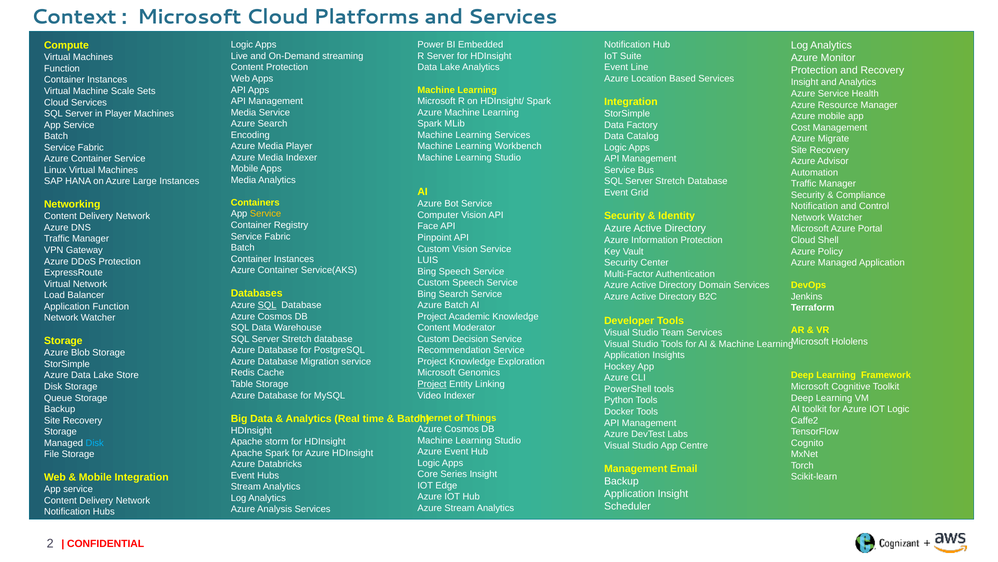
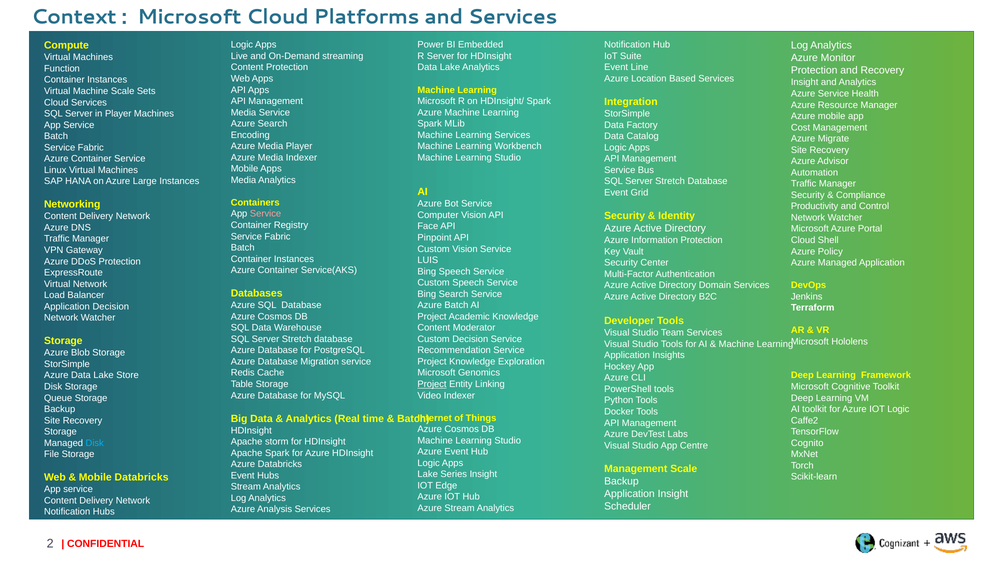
Notification at (814, 206): Notification -> Productivity
Service at (266, 214) colour: yellow -> pink
SQL at (267, 305) underline: present -> none
Application Function: Function -> Decision
Management Email: Email -> Scale
Core at (428, 474): Core -> Lake
Mobile Integration: Integration -> Databricks
